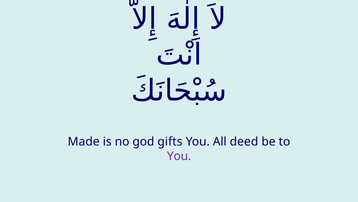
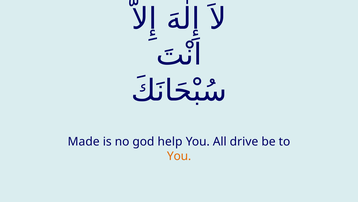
gifts: gifts -> help
deed: deed -> drive
You at (179, 156) colour: purple -> orange
